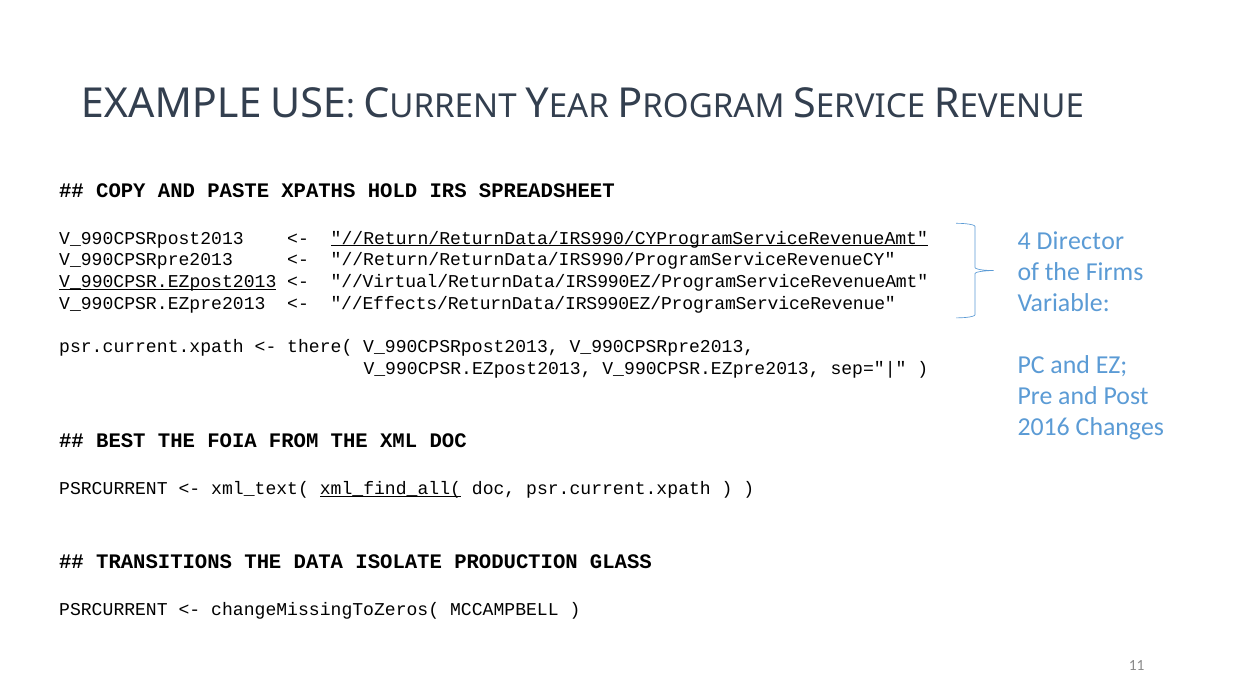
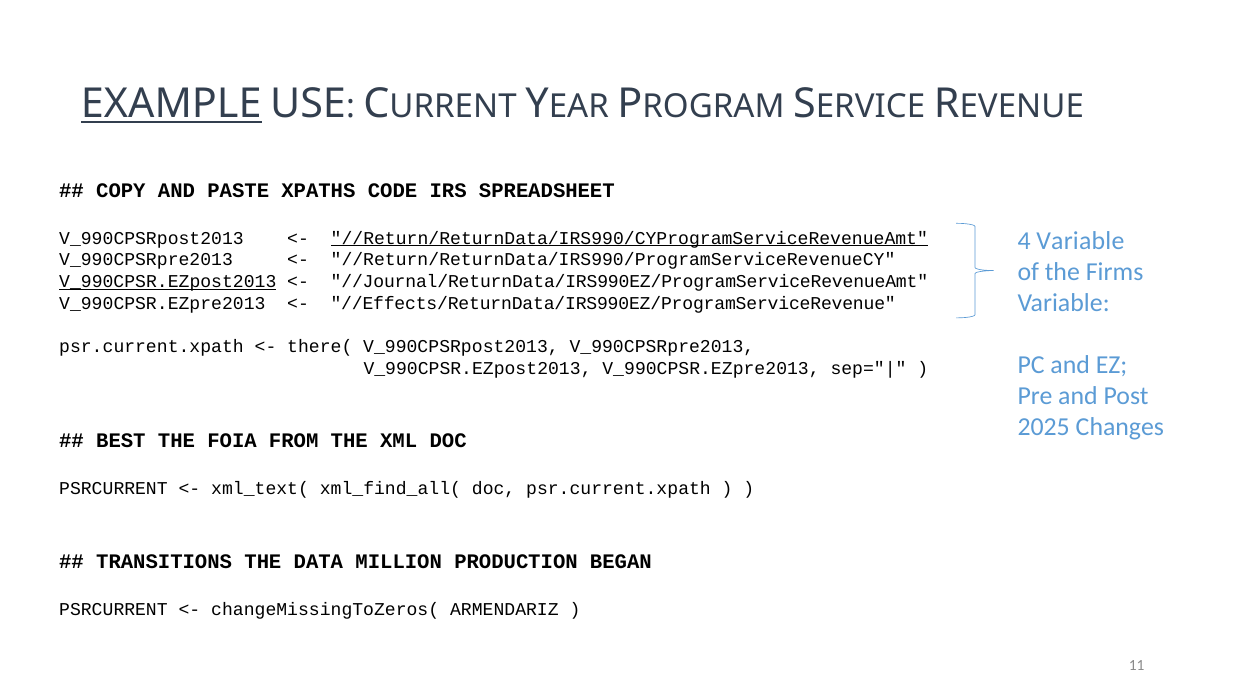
EXAMPLE underline: none -> present
HOLD: HOLD -> CODE
4 Director: Director -> Variable
//Virtual/ReturnData/IRS990EZ/ProgramServiceRevenueAmt: //Virtual/ReturnData/IRS990EZ/ProgramServiceRevenueAmt -> //Journal/ReturnData/IRS990EZ/ProgramServiceRevenueAmt
2016: 2016 -> 2025
xml_find_all( underline: present -> none
ISOLATE: ISOLATE -> MILLION
GLASS: GLASS -> BEGAN
MCCAMPBELL: MCCAMPBELL -> ARMENDARIZ
